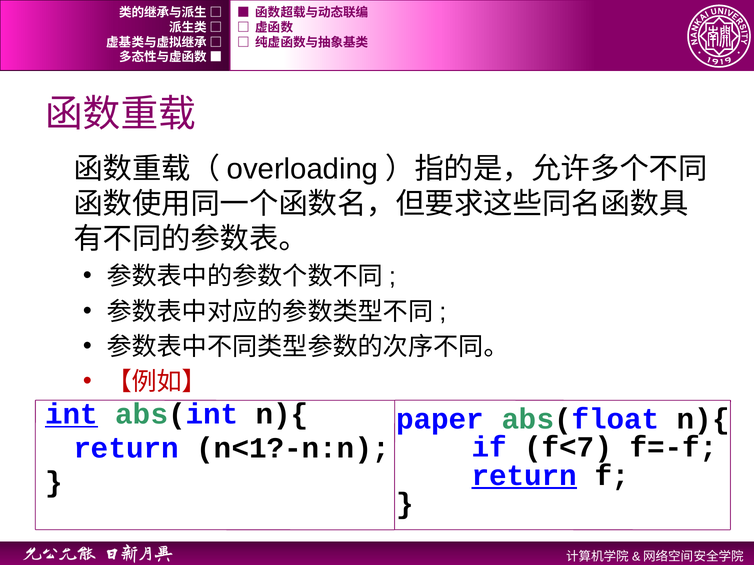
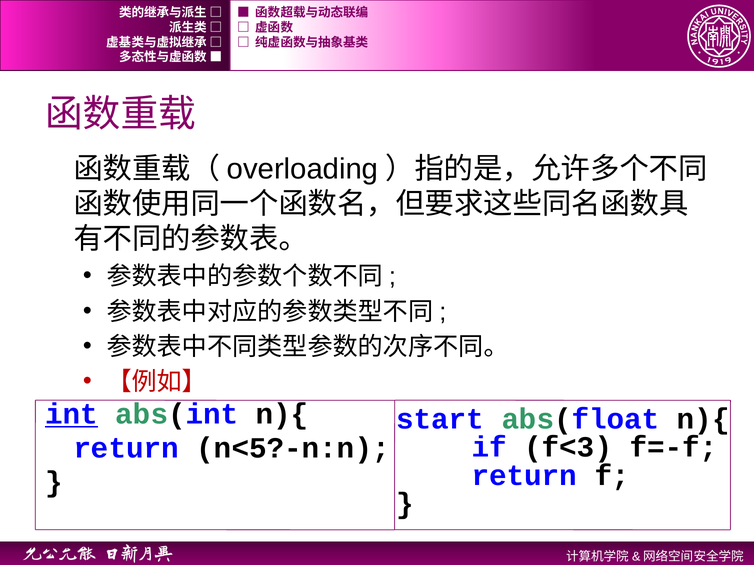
paper: paper -> start
f<7: f<7 -> f<3
n<1?-n:n: n<1?-n:n -> n<5?-n:n
return at (524, 476) underline: present -> none
